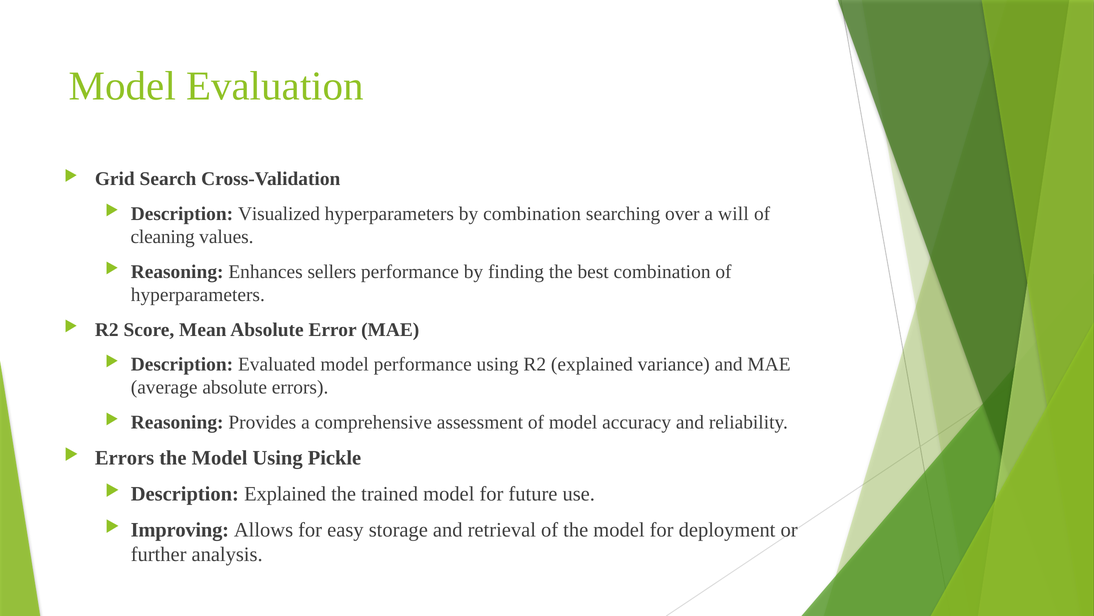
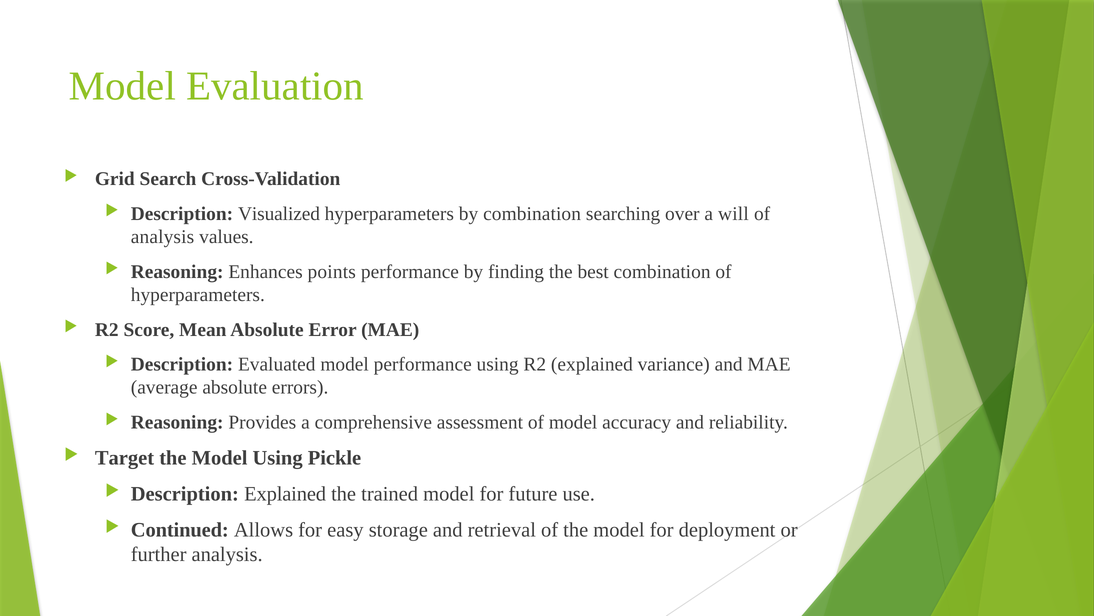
cleaning at (163, 237): cleaning -> analysis
sellers: sellers -> points
Errors at (125, 457): Errors -> Target
Improving: Improving -> Continued
